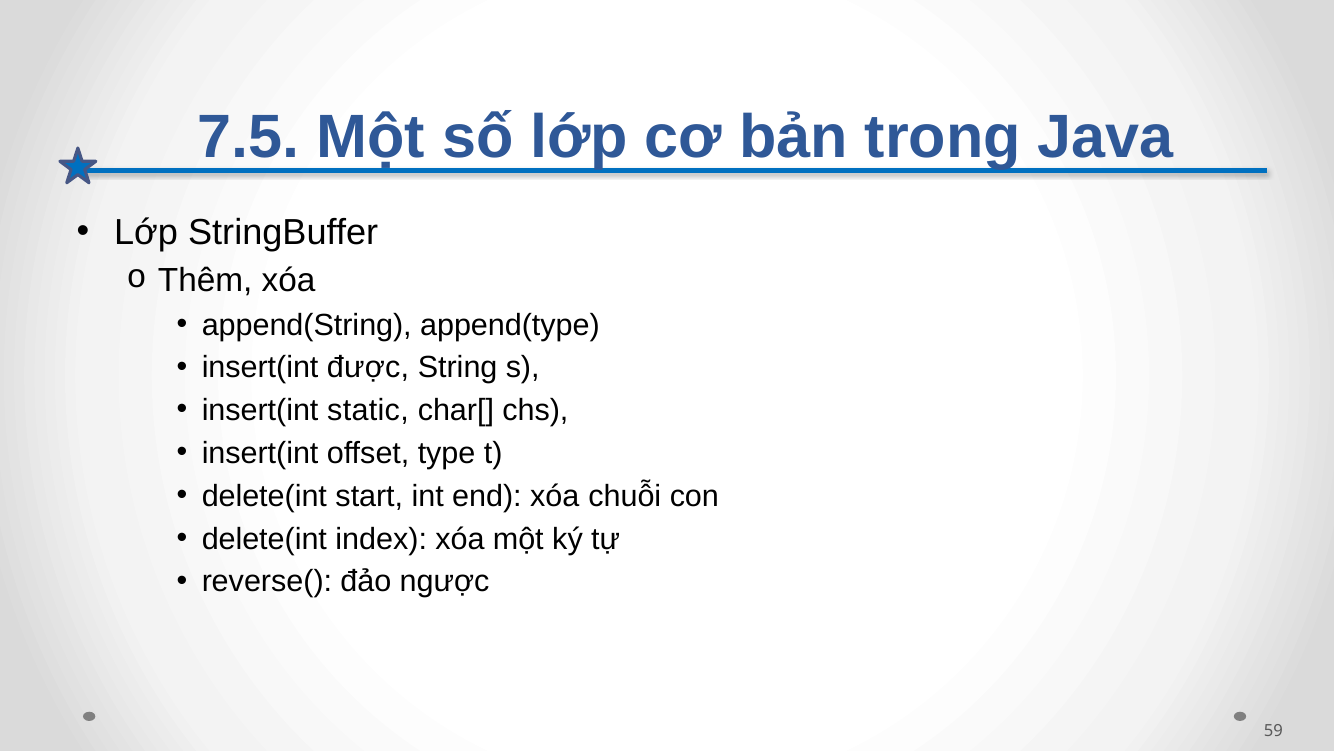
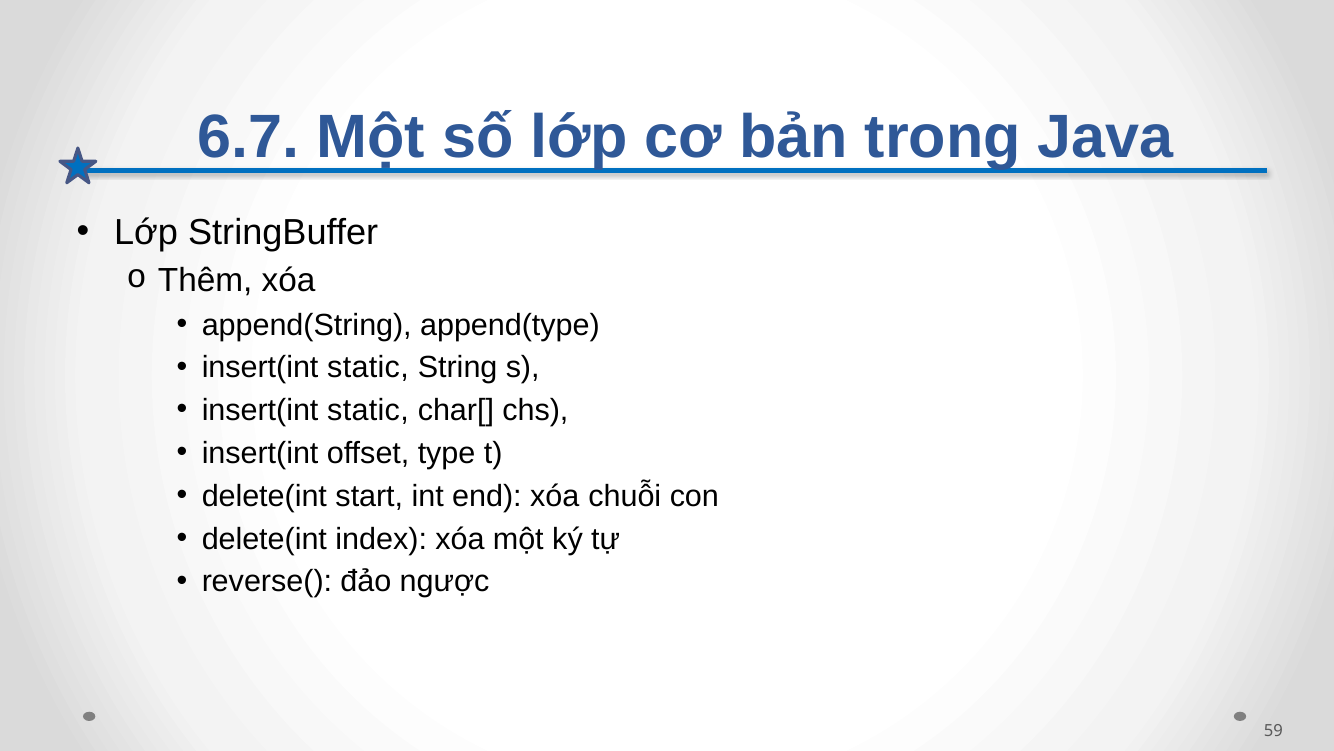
7.5: 7.5 -> 6.7
được at (368, 367): được -> static
